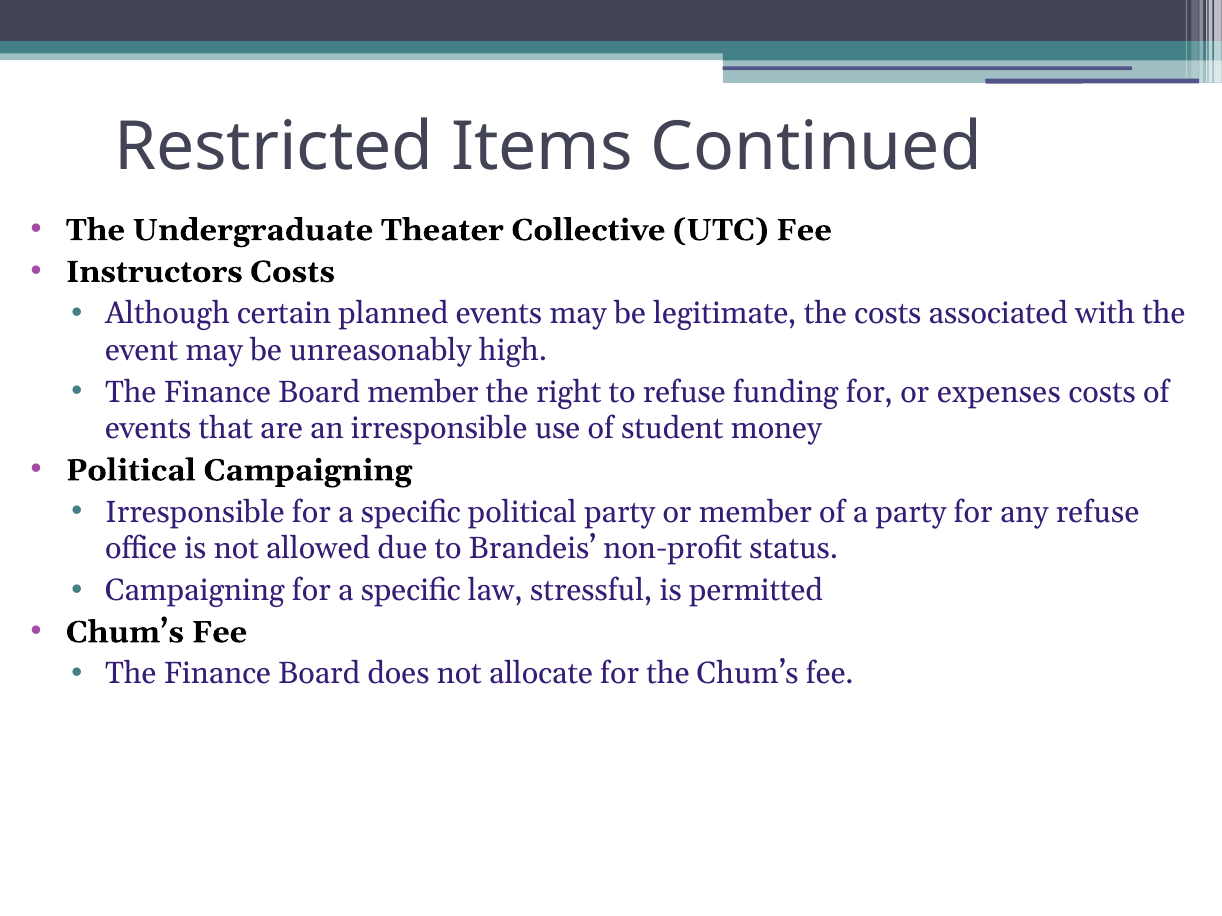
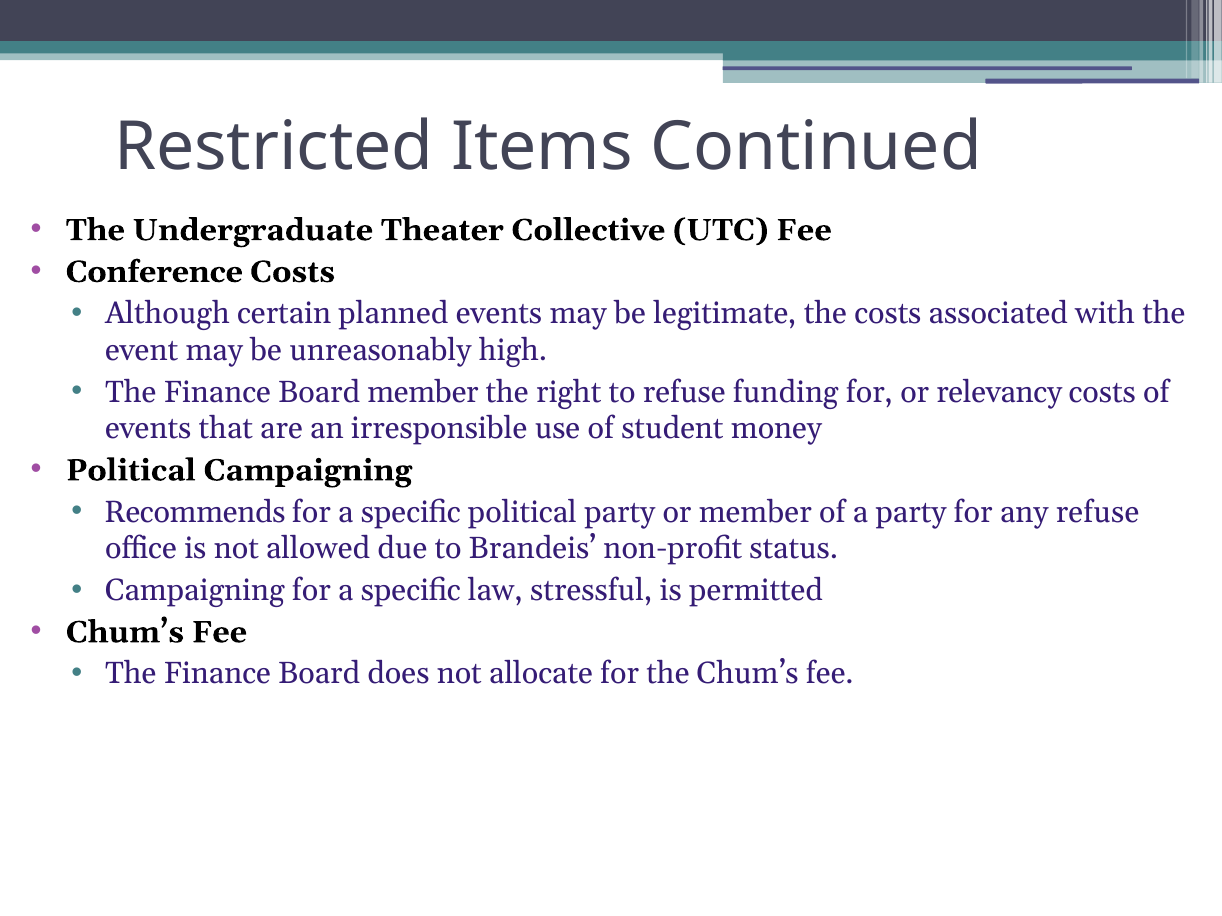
Instructors: Instructors -> Conference
expenses: expenses -> relevancy
Irresponsible at (195, 512): Irresponsible -> Recommends
